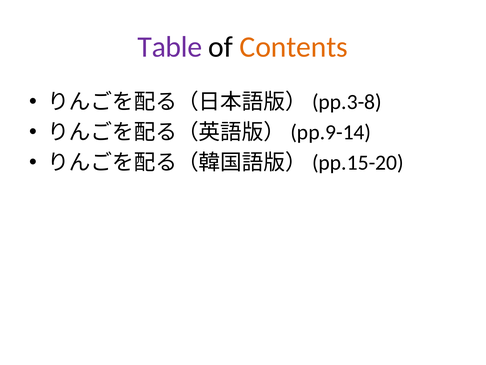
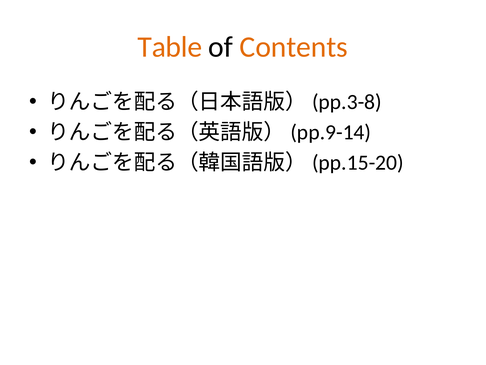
Table colour: purple -> orange
